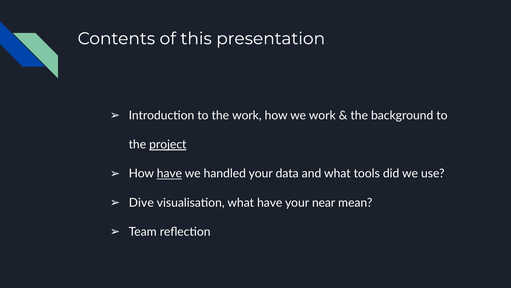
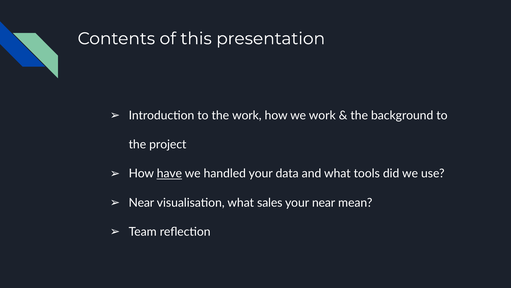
project underline: present -> none
Dive at (141, 202): Dive -> Near
what have: have -> sales
